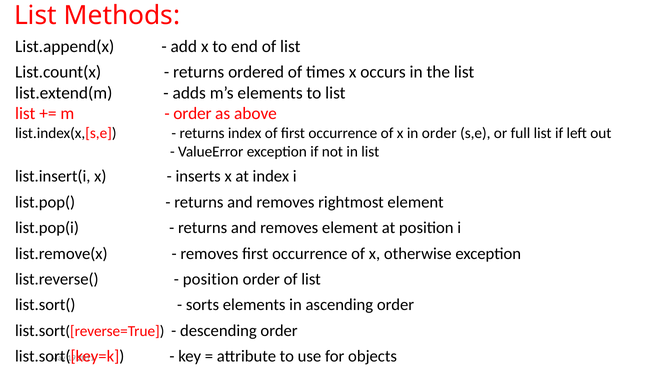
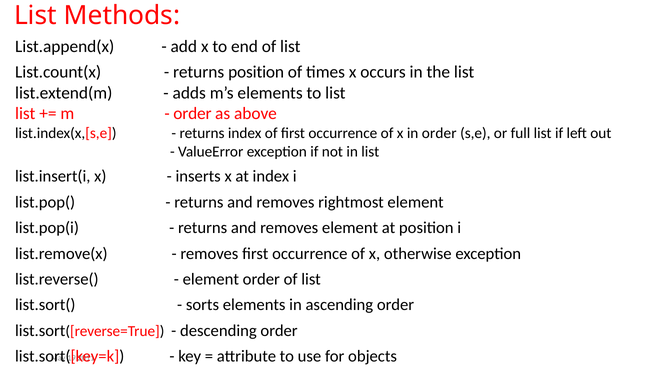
returns ordered: ordered -> position
position at (211, 279): position -> element
